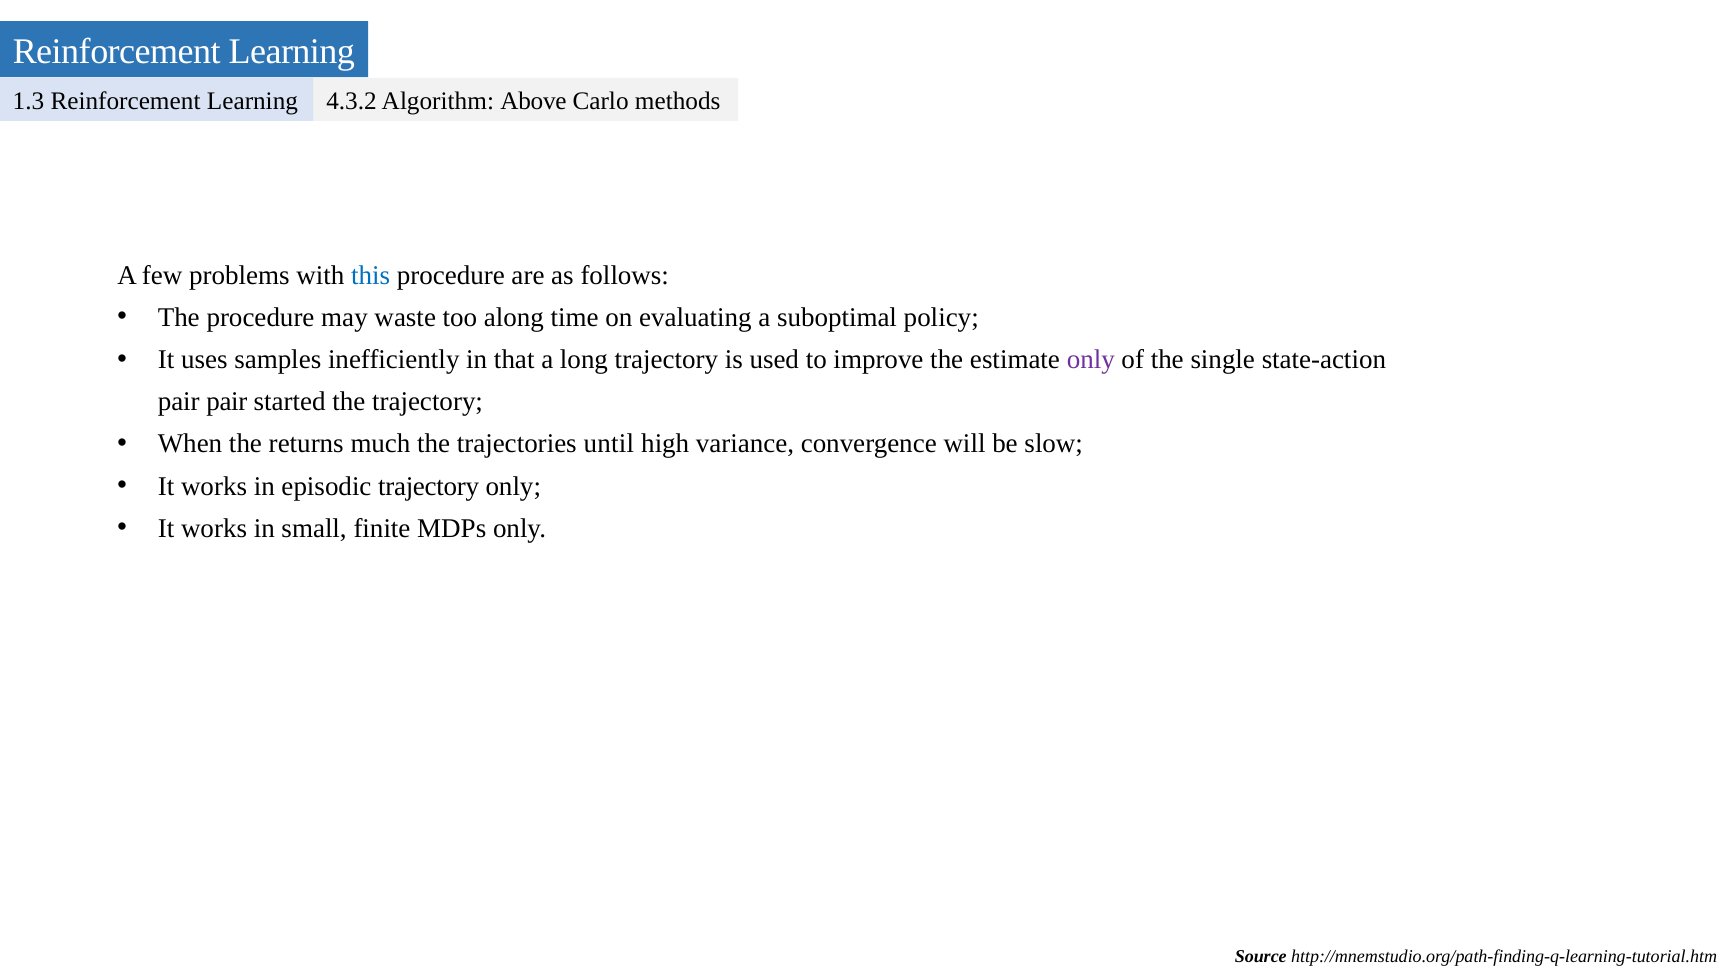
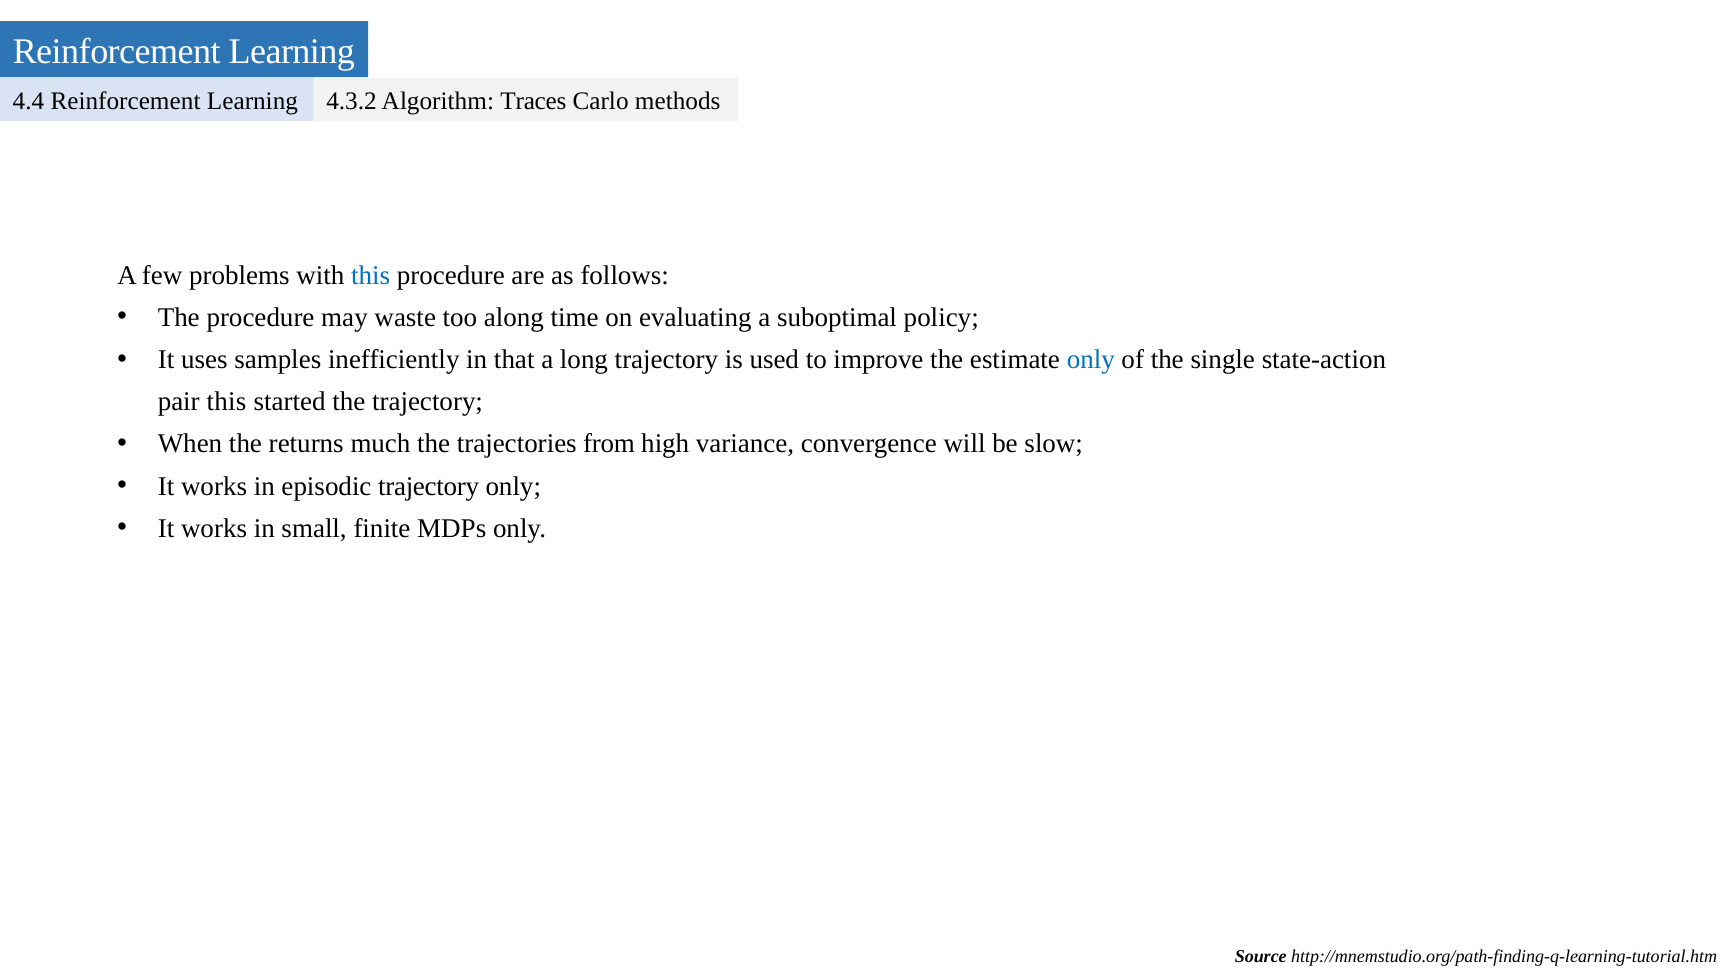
1.3: 1.3 -> 4.4
Above: Above -> Traces
only at (1091, 360) colour: purple -> blue
pair pair: pair -> this
until: until -> from
